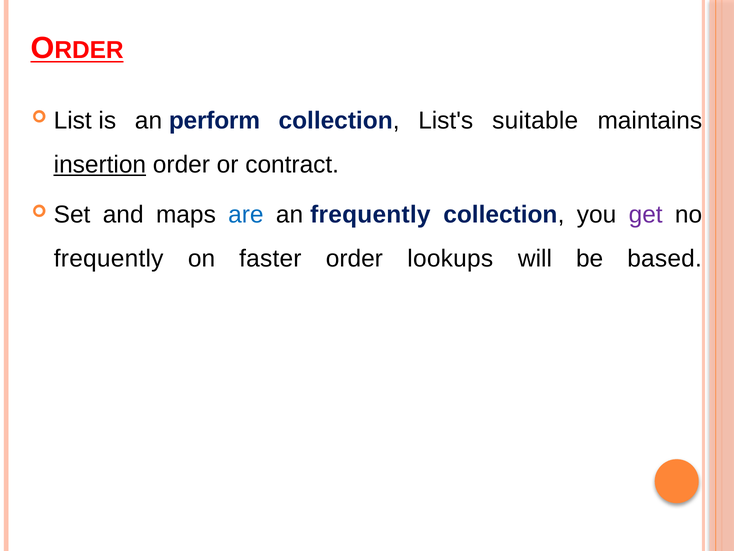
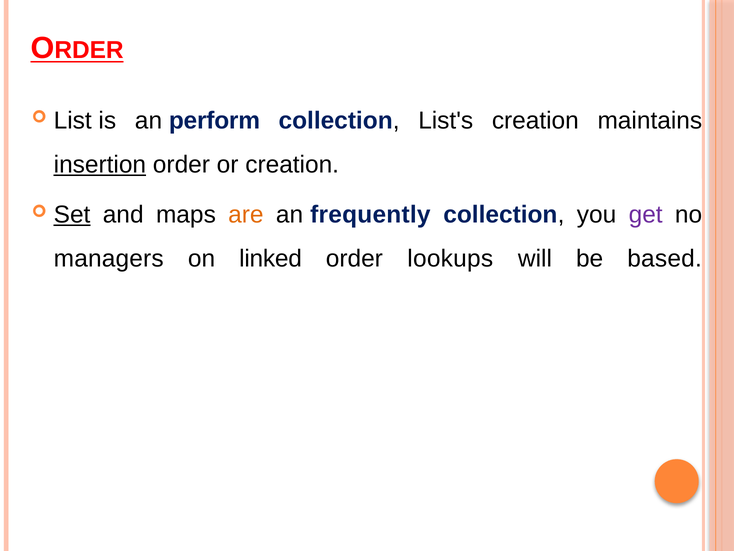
List's suitable: suitable -> creation
or contract: contract -> creation
Set underline: none -> present
are colour: blue -> orange
frequently at (109, 259): frequently -> managers
faster: faster -> linked
